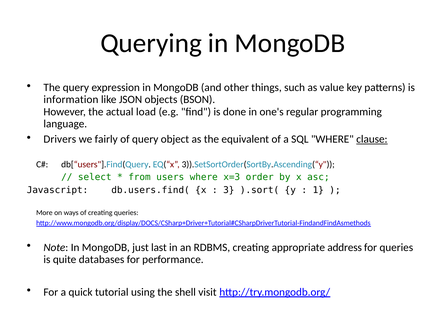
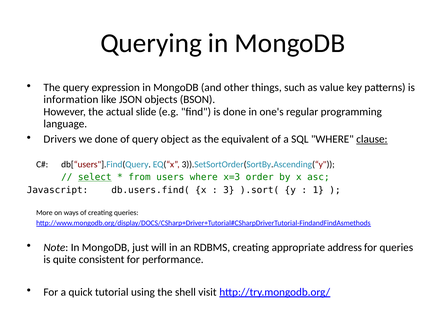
load: load -> slide
we fairly: fairly -> done
select underline: none -> present
last: last -> will
databases: databases -> consistent
